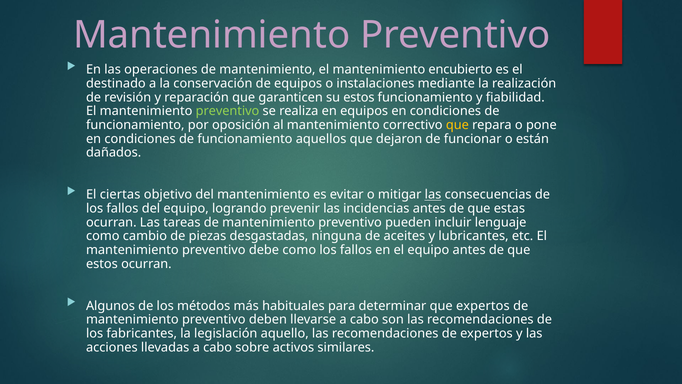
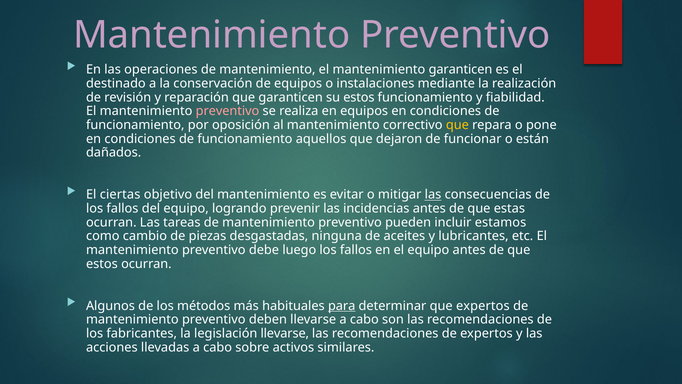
mantenimiento encubierto: encubierto -> garanticen
preventivo at (228, 111) colour: light green -> pink
lenguaje: lenguaje -> estamos
debe como: como -> luego
para underline: none -> present
legislación aquello: aquello -> llevarse
